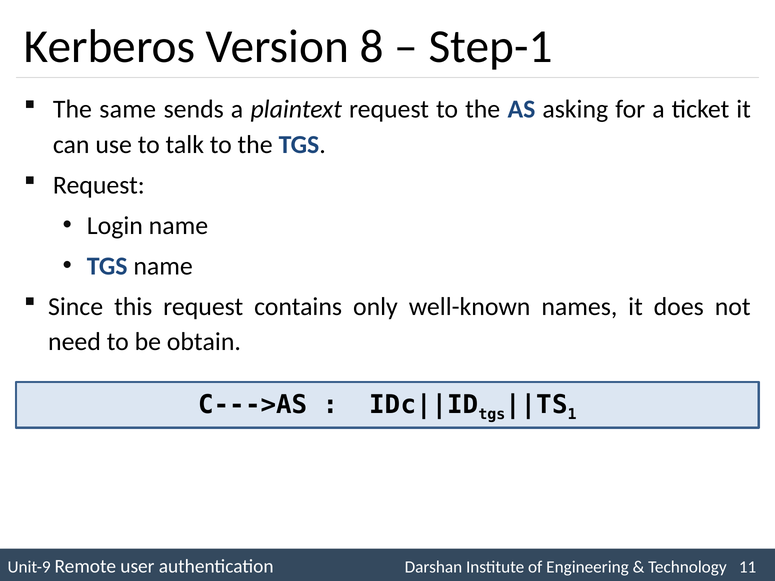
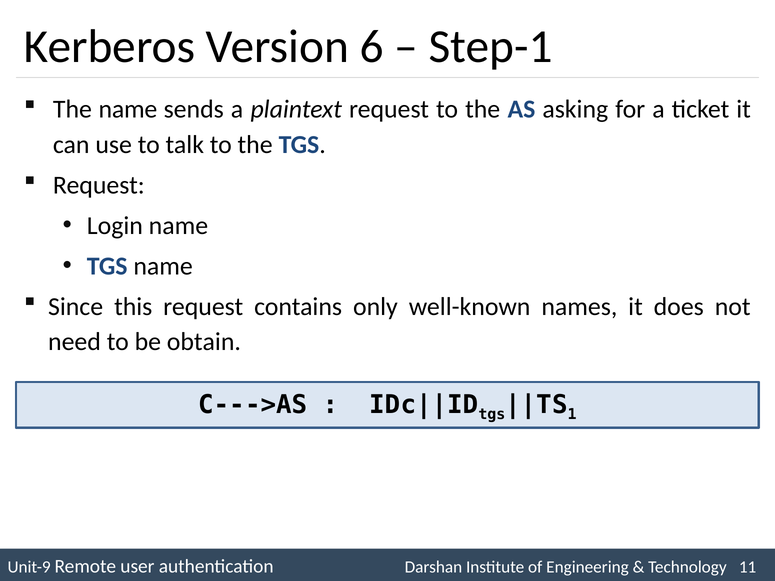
8: 8 -> 6
The same: same -> name
